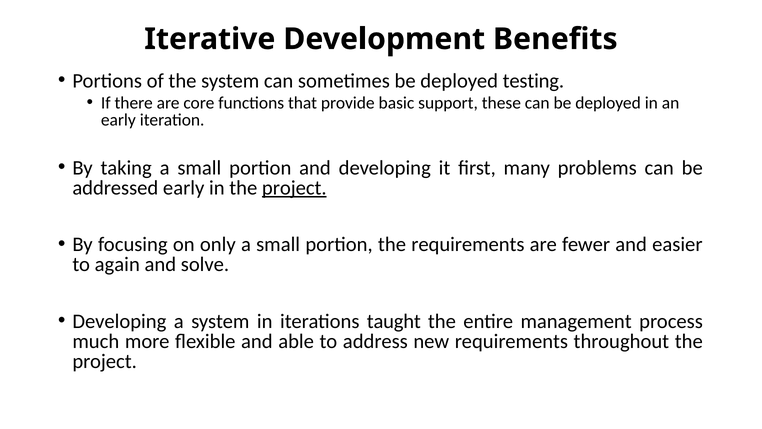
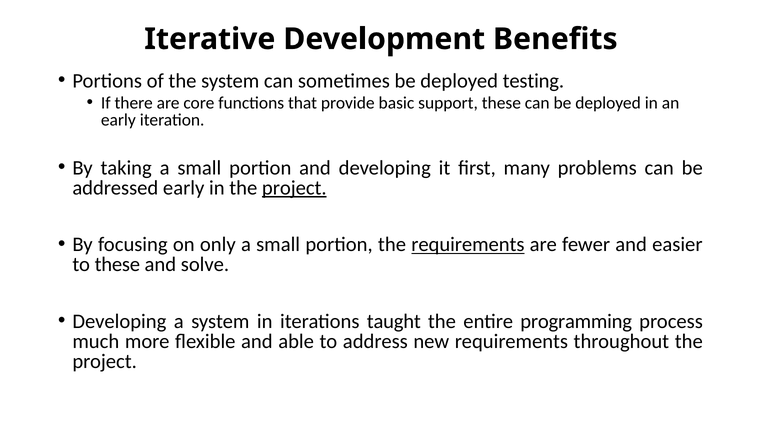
requirements at (468, 244) underline: none -> present
to again: again -> these
management: management -> programming
